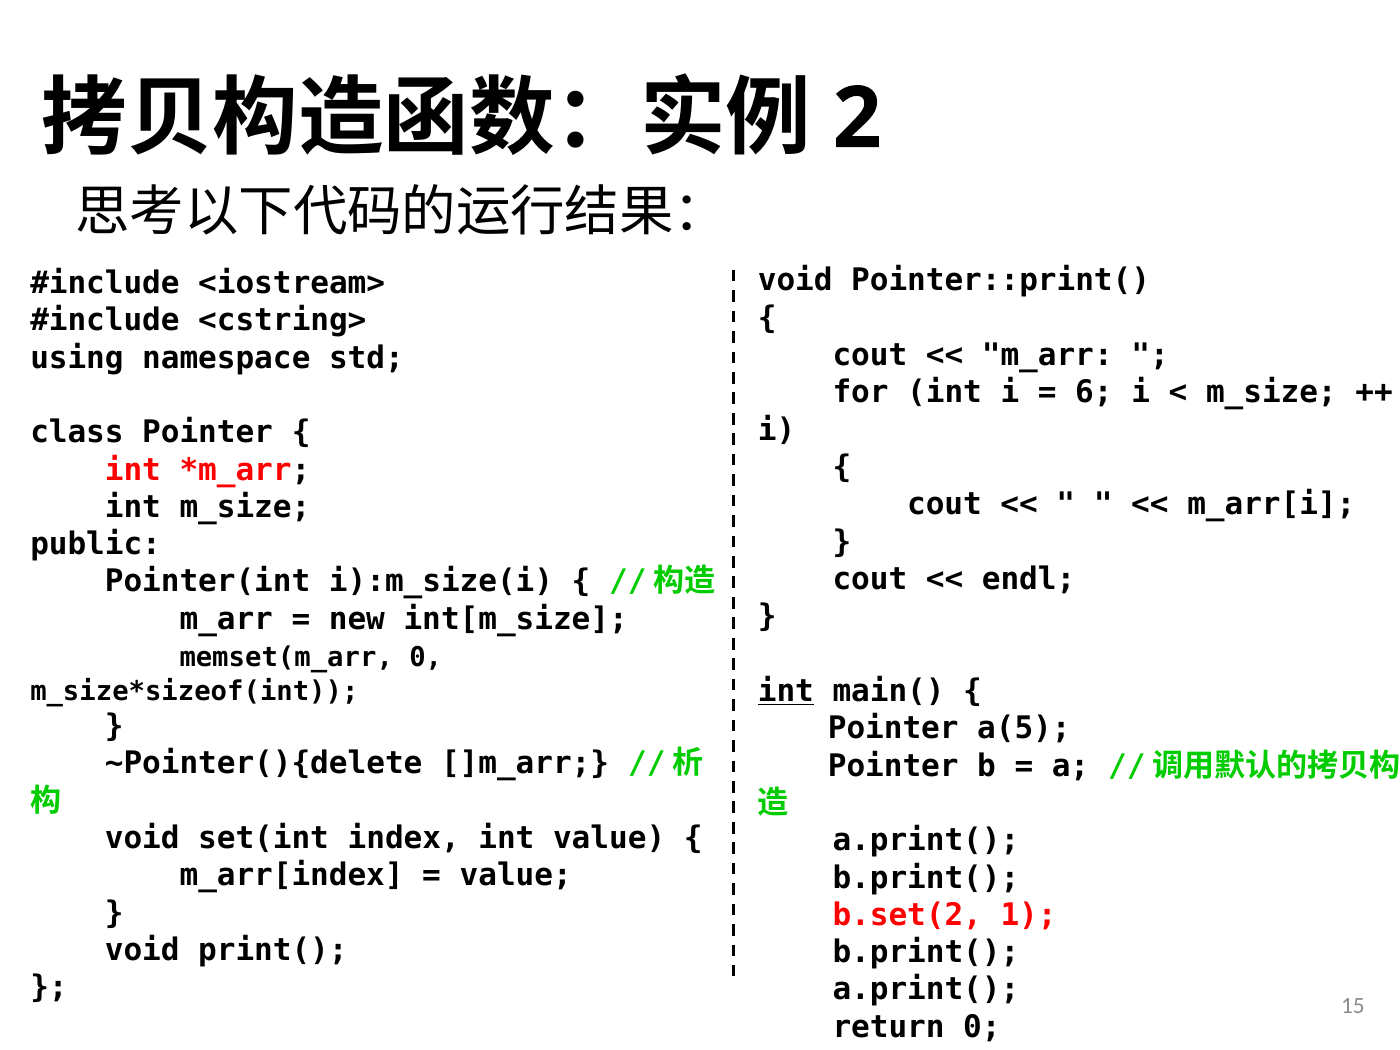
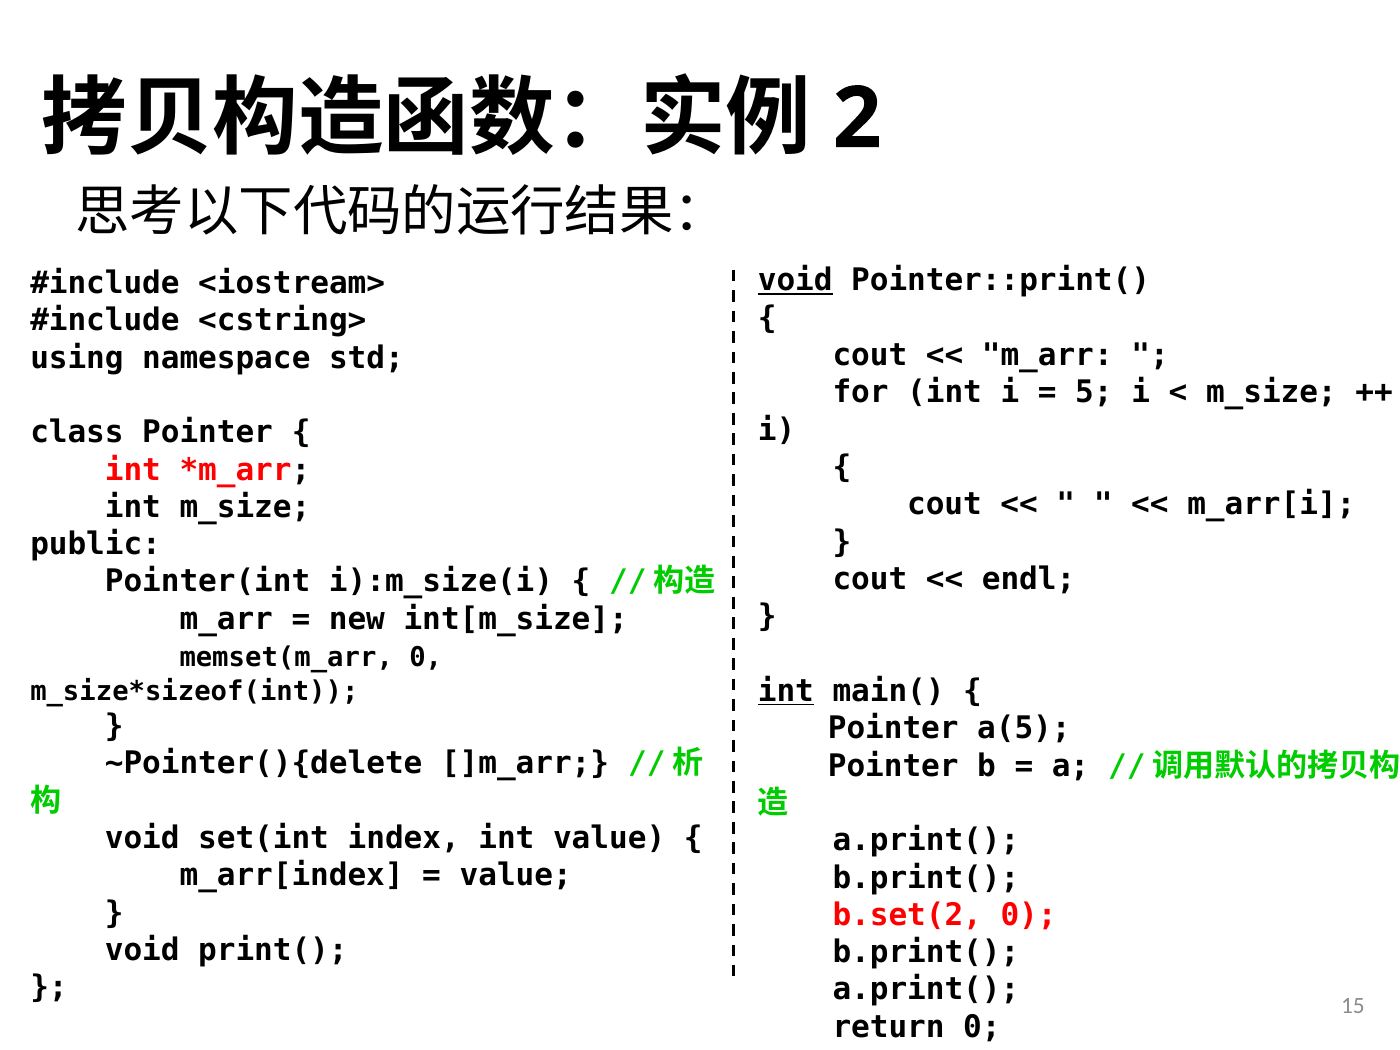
void at (795, 281) underline: none -> present
6: 6 -> 5
b.set(2 1: 1 -> 0
